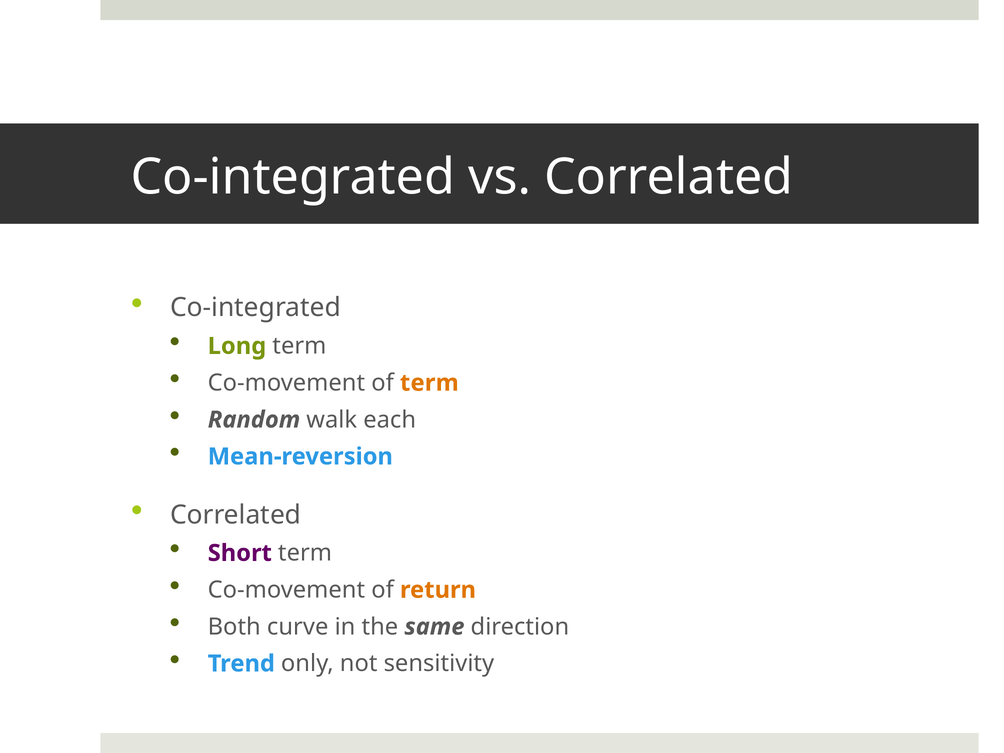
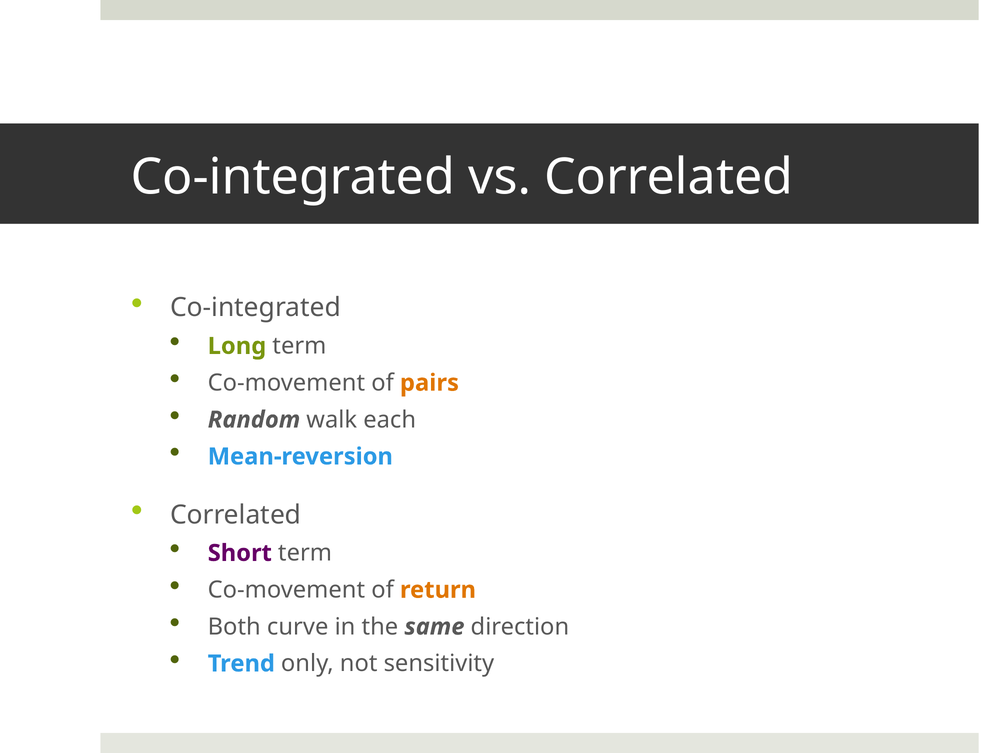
of term: term -> pairs
